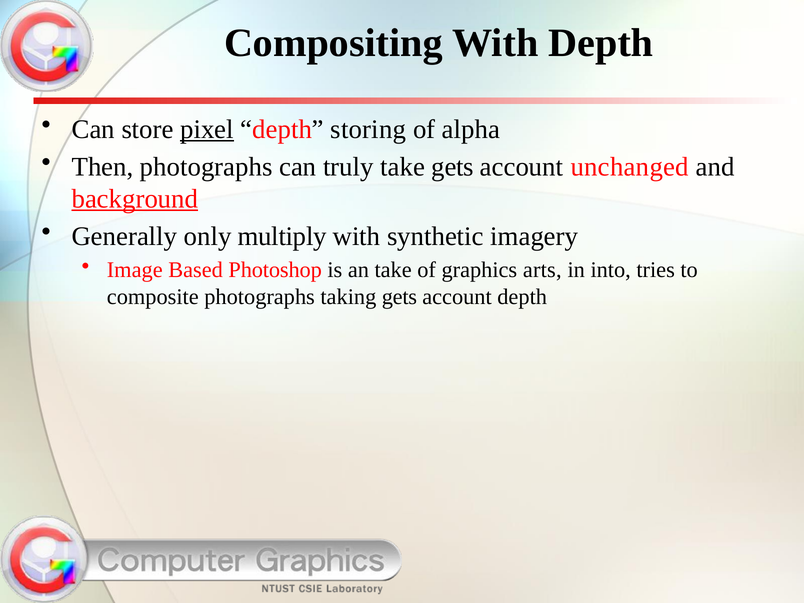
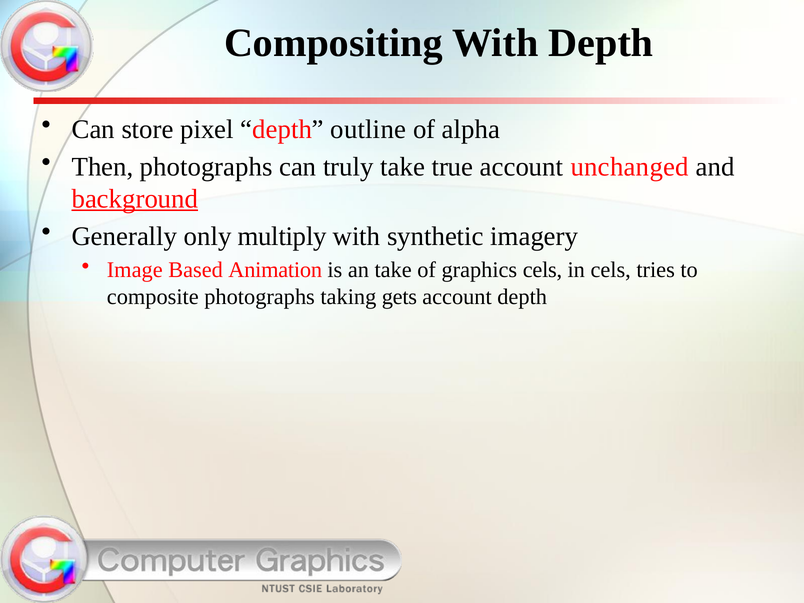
pixel underline: present -> none
storing: storing -> outline
take gets: gets -> true
Photoshop: Photoshop -> Animation
graphics arts: arts -> cels
in into: into -> cels
